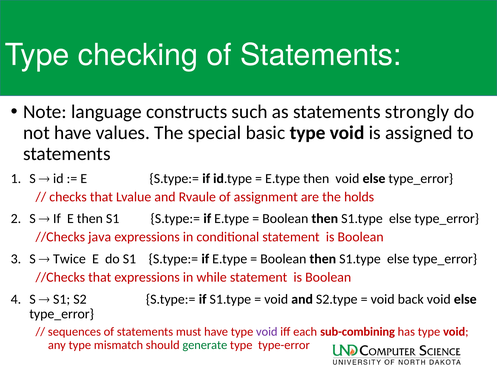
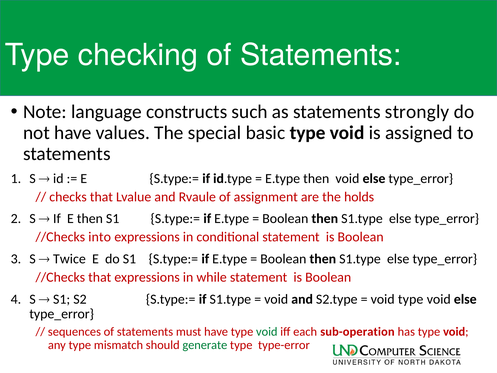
java: java -> into
void back: back -> type
void at (267, 331) colour: purple -> green
sub-combining: sub-combining -> sub-operation
